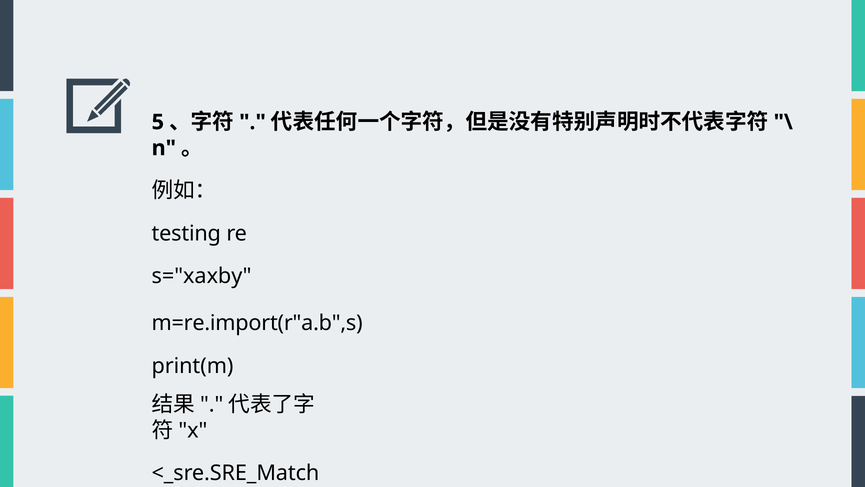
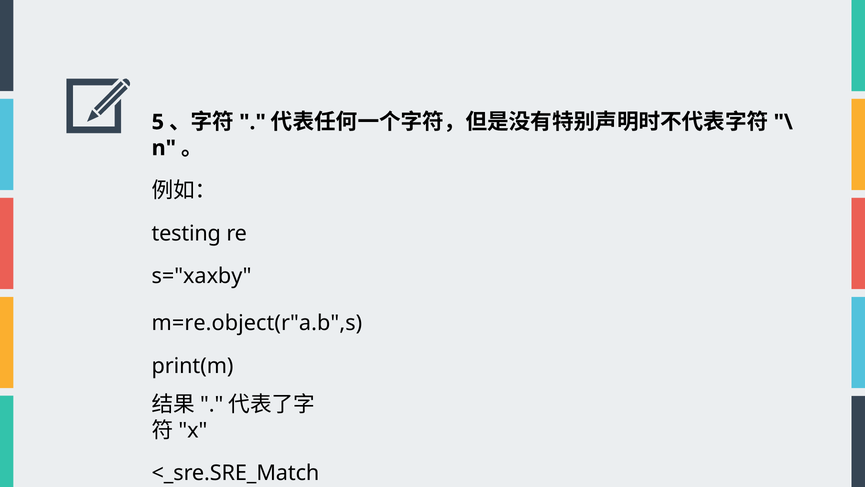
m=re.import(r"a.b",s: m=re.import(r"a.b",s -> m=re.object(r"a.b",s
